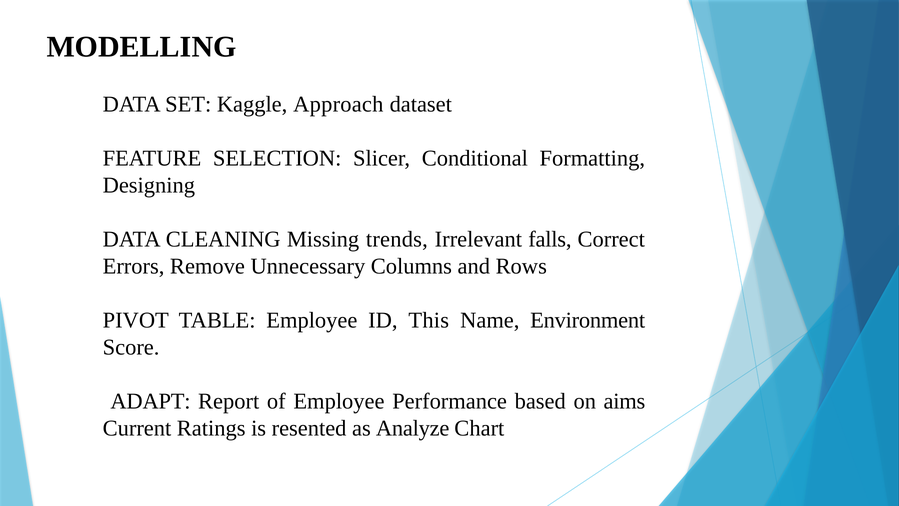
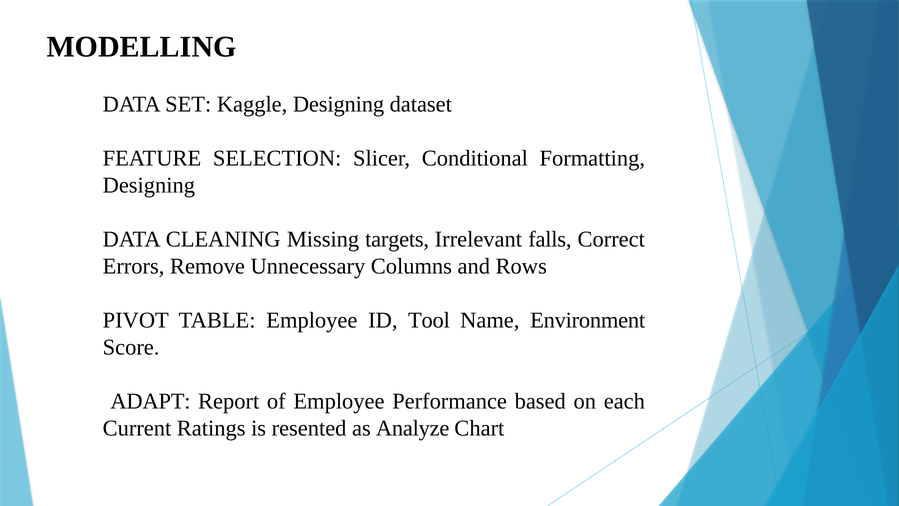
Kaggle Approach: Approach -> Designing
trends: trends -> targets
This: This -> Tool
aims: aims -> each
